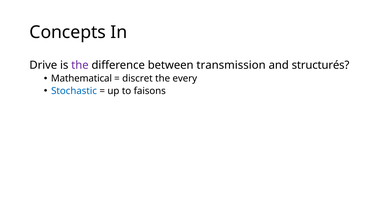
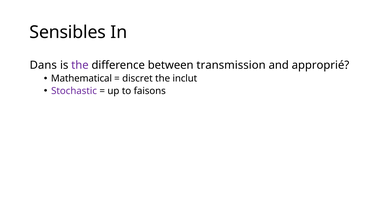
Concepts: Concepts -> Sensibles
Drive: Drive -> Dans
structurés: structurés -> approprié
every: every -> inclut
Stochastic colour: blue -> purple
